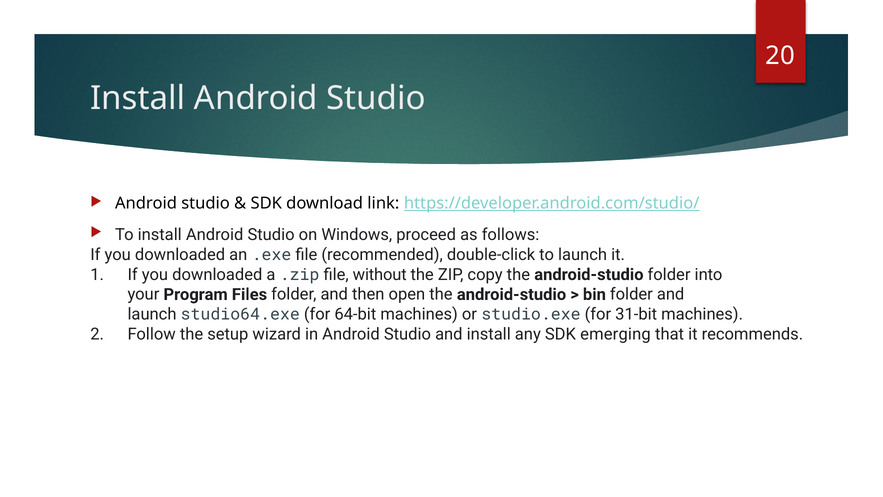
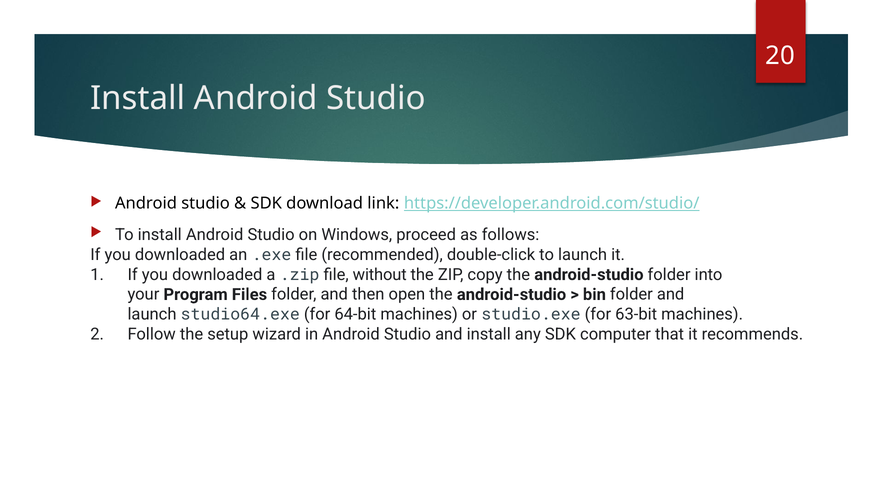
31-bit: 31-bit -> 63-bit
emerging: emerging -> computer
